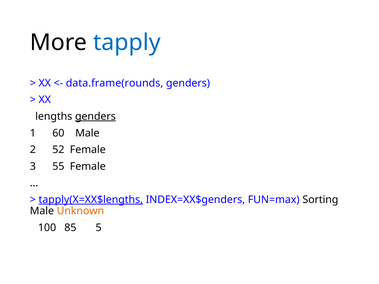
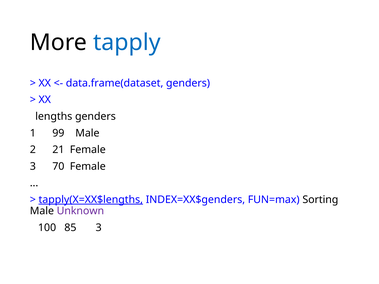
data.frame(rounds: data.frame(rounds -> data.frame(dataset
genders at (95, 117) underline: present -> none
60: 60 -> 99
52: 52 -> 21
55: 55 -> 70
Unknown colour: orange -> purple
85 5: 5 -> 3
